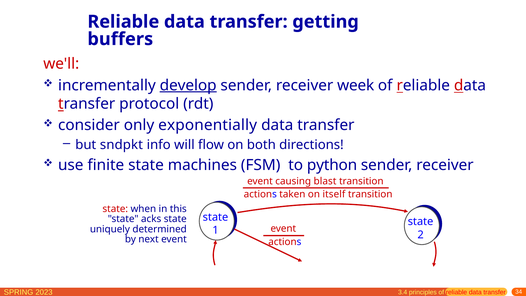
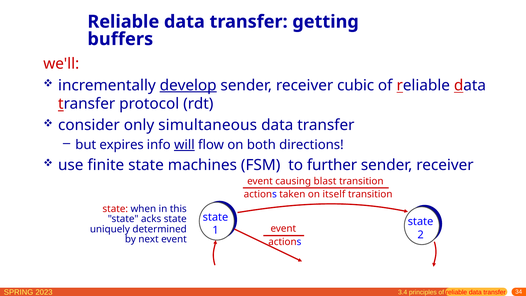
week: week -> cubic
exponentially: exponentially -> simultaneous
sndpkt: sndpkt -> expires
will underline: none -> present
python: python -> further
